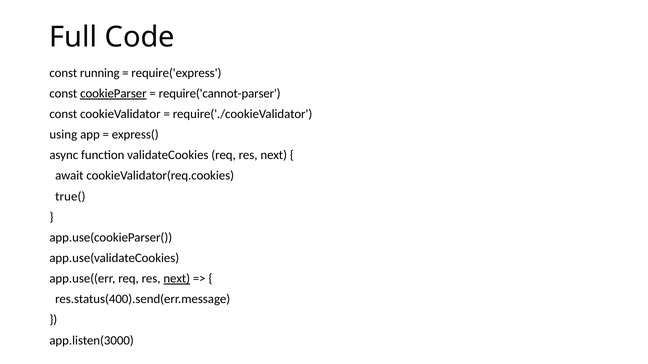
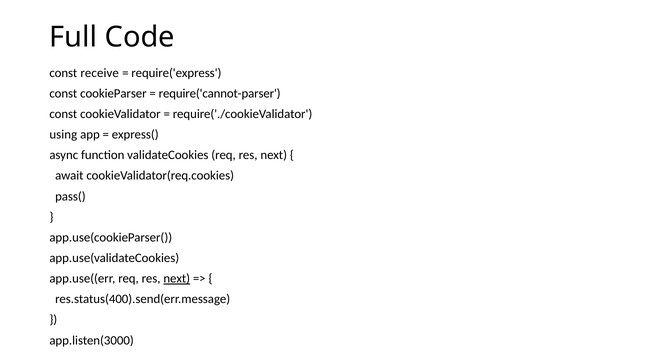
running: running -> receive
cookieParser underline: present -> none
true(: true( -> pass(
